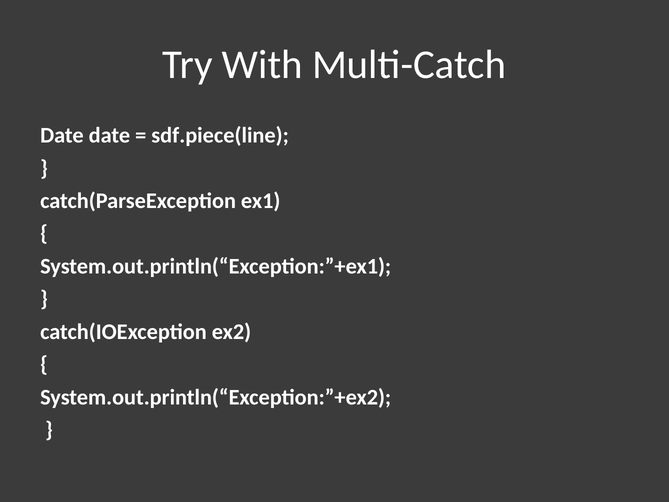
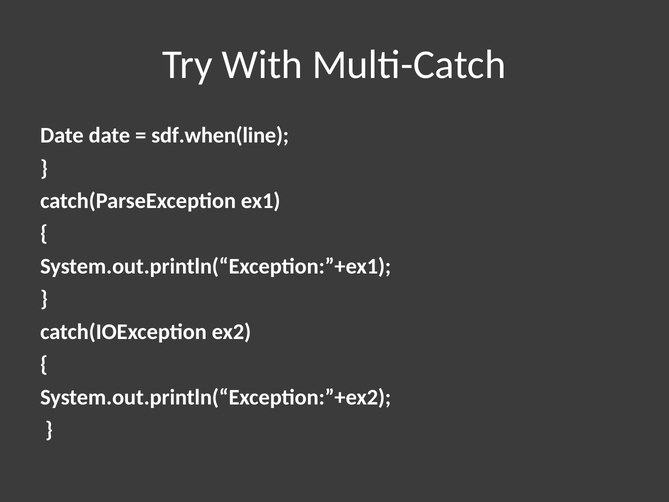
sdf.piece(line: sdf.piece(line -> sdf.when(line
